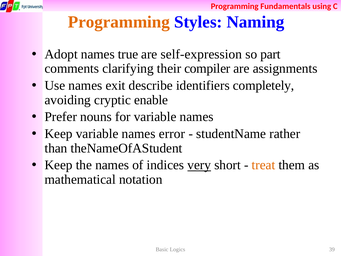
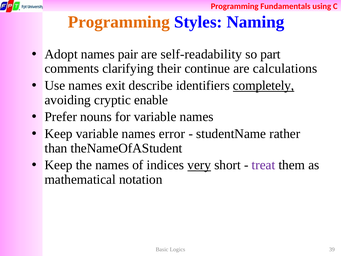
true: true -> pair
self-expression: self-expression -> self-readability
compiler: compiler -> continue
assignments: assignments -> calculations
completely underline: none -> present
treat colour: orange -> purple
